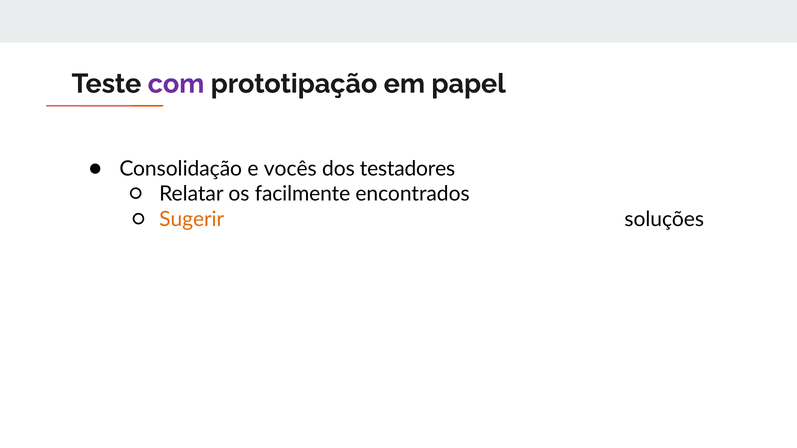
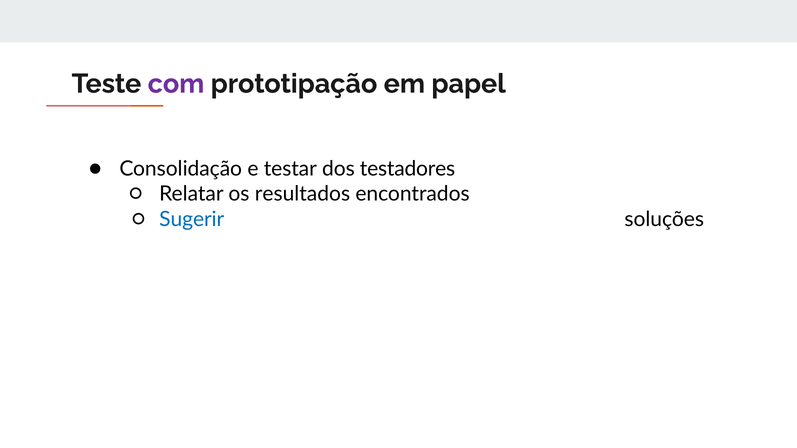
vocês: vocês -> testar
facilmente: facilmente -> resultados
Sugerir colour: orange -> blue
